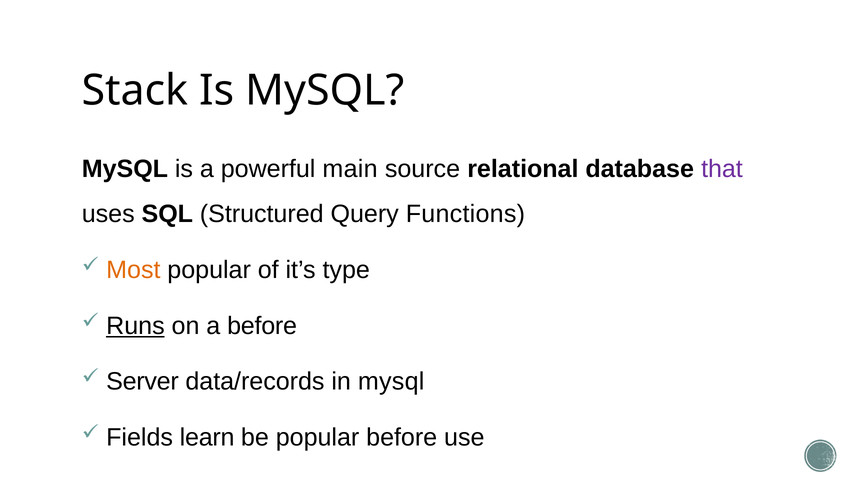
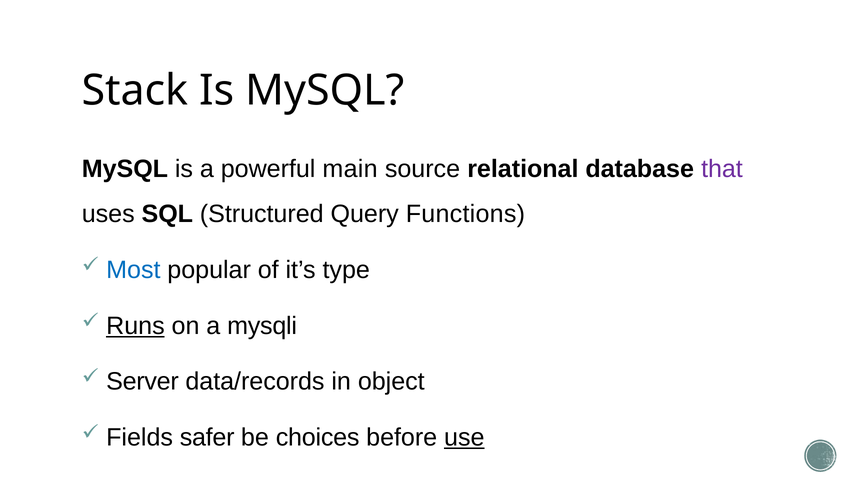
Most colour: orange -> blue
a before: before -> mysqli
in mysql: mysql -> object
learn: learn -> safer
be popular: popular -> choices
use underline: none -> present
